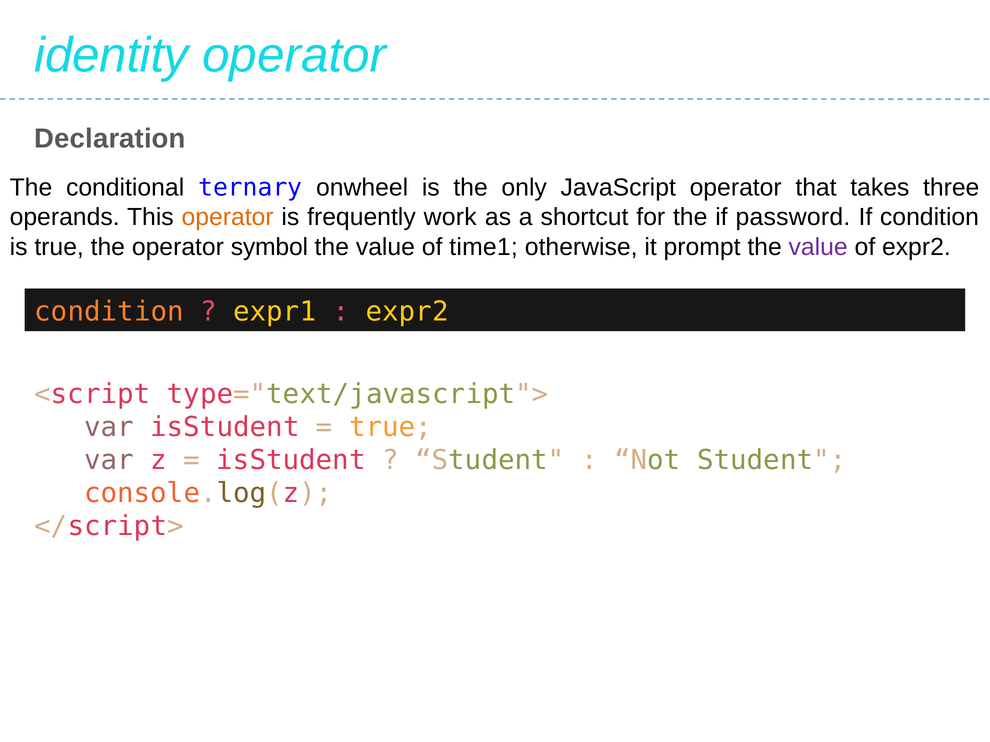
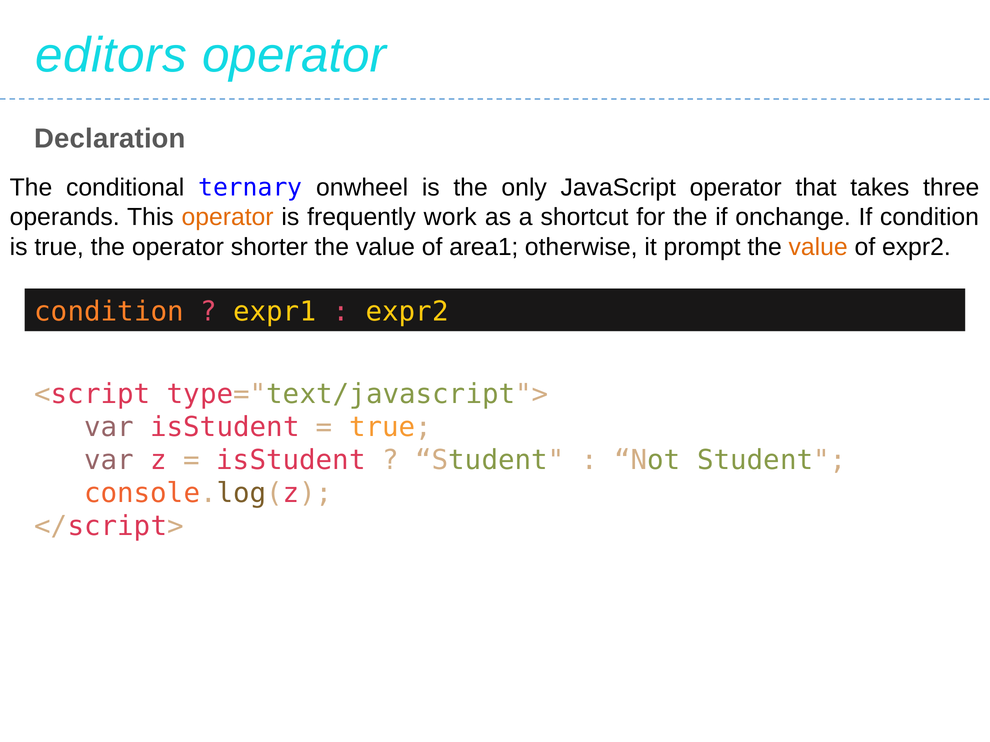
identity: identity -> editors
password: password -> onchange
symbol: symbol -> shorter
time1: time1 -> area1
value at (818, 247) colour: purple -> orange
